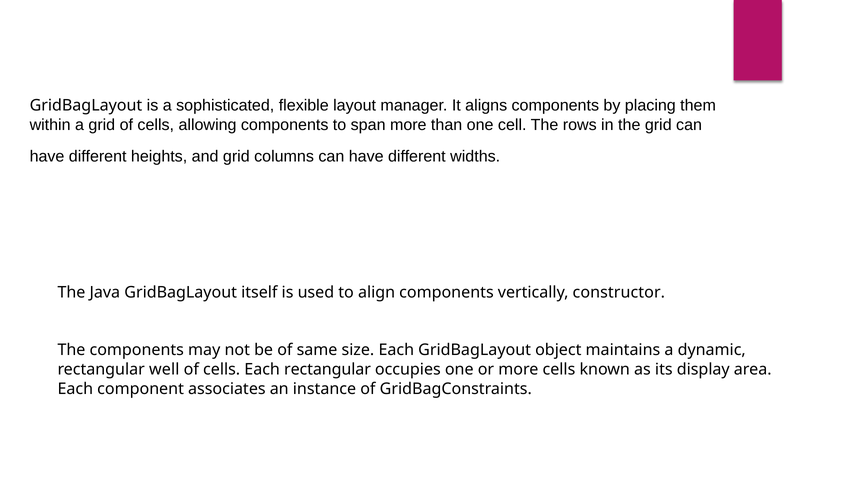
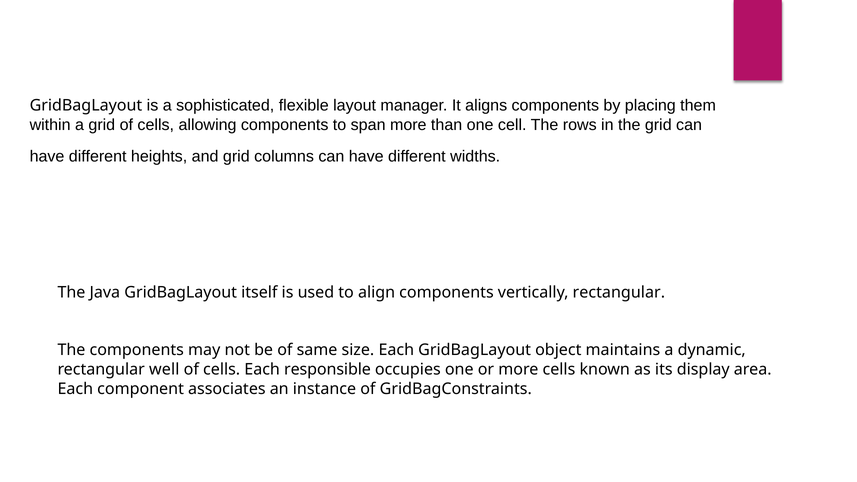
vertically constructor: constructor -> rectangular
Each rectangular: rectangular -> responsible
